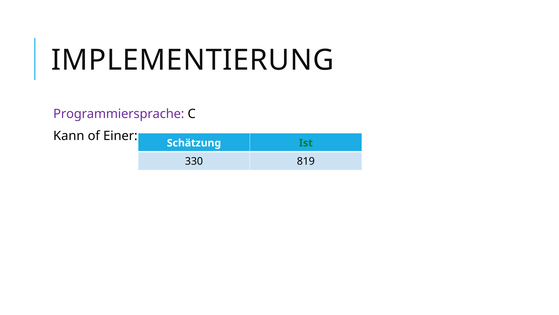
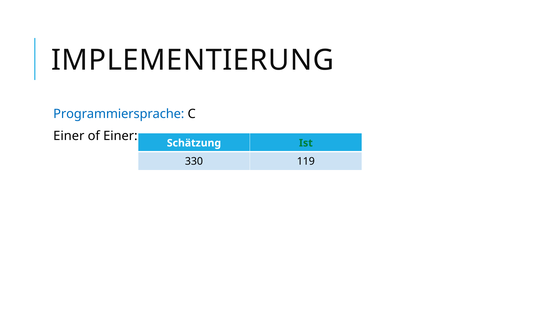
Programmiersprache colour: purple -> blue
Kann at (69, 136): Kann -> Einer
819: 819 -> 119
